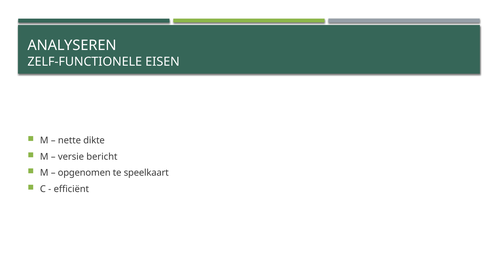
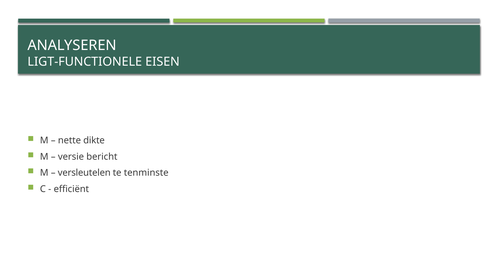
ZELF-FUNCTIONELE: ZELF-FUNCTIONELE -> LIGT-FUNCTIONELE
opgenomen: opgenomen -> versleutelen
speelkaart: speelkaart -> tenminste
